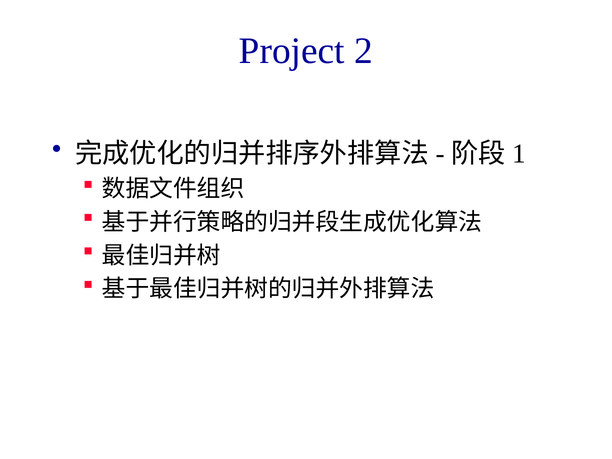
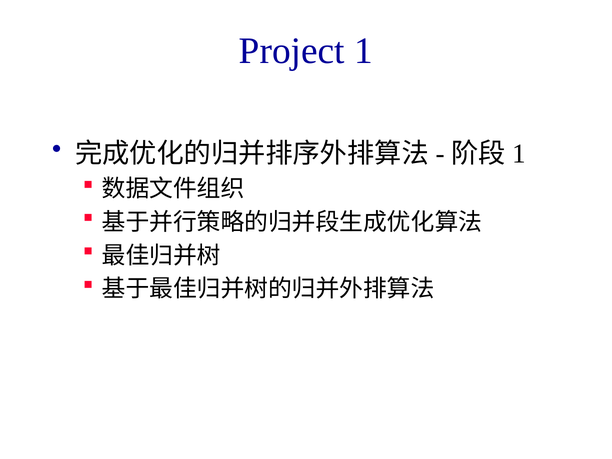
Project 2: 2 -> 1
